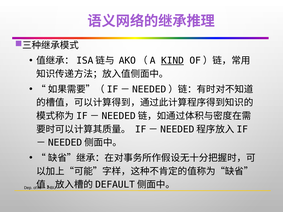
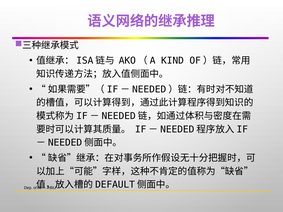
KIND underline: present -> none
